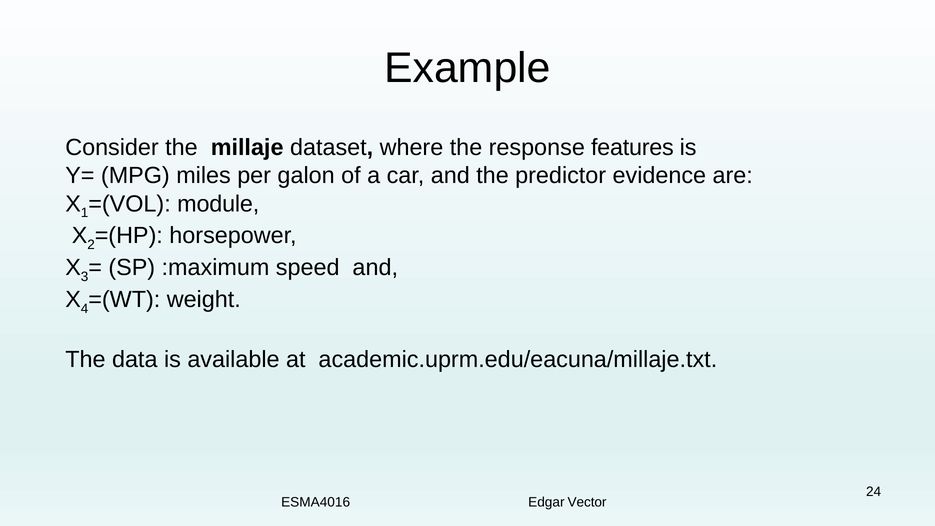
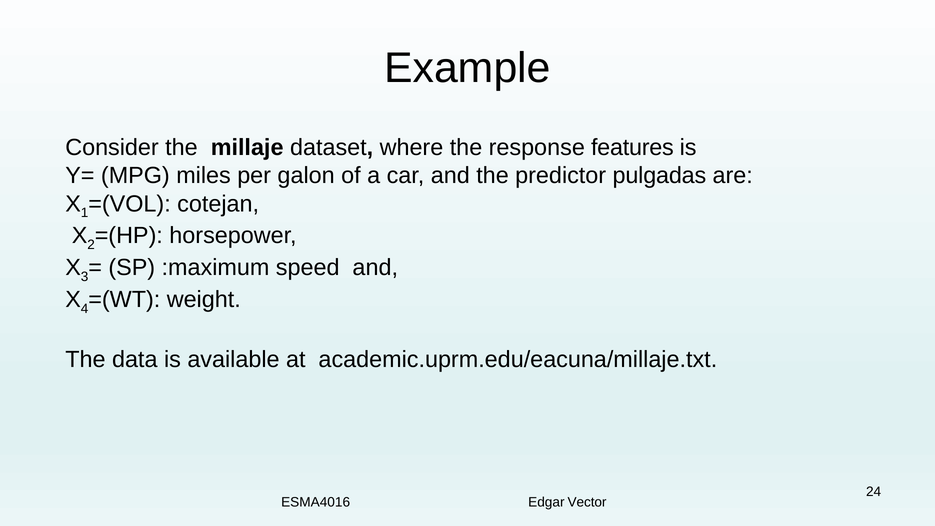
evidence: evidence -> pulgadas
module: module -> cotejan
